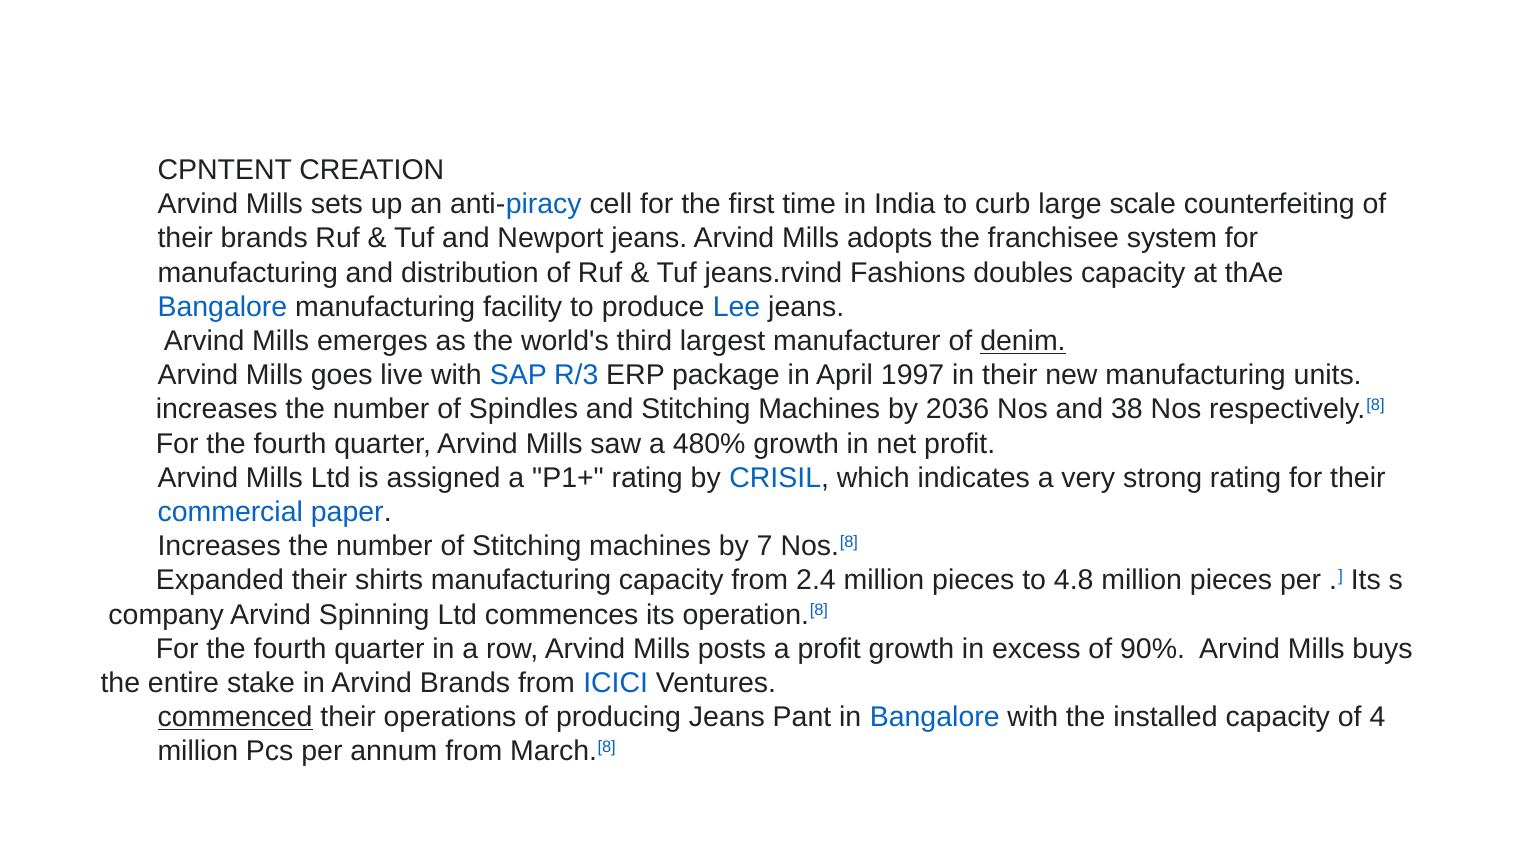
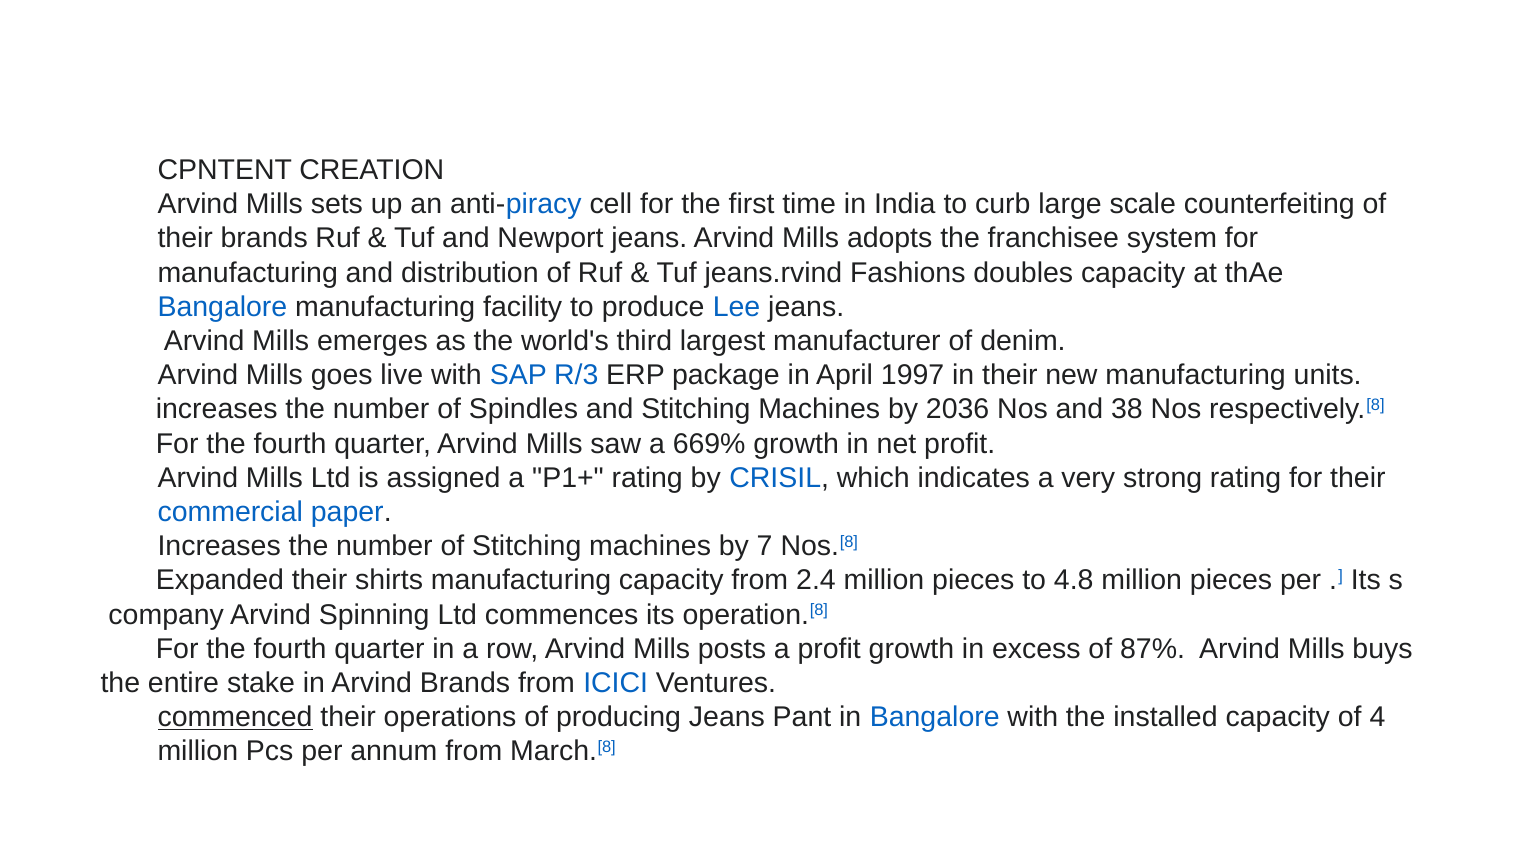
denim underline: present -> none
480%: 480% -> 669%
90%: 90% -> 87%
